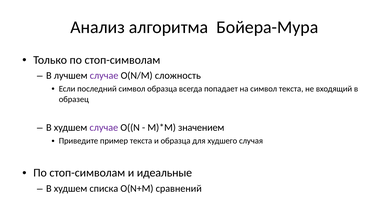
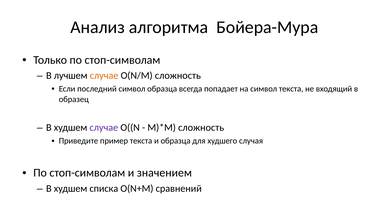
случае at (104, 75) colour: purple -> orange
значением at (201, 127): значением -> сложность
идеальные: идеальные -> значением
